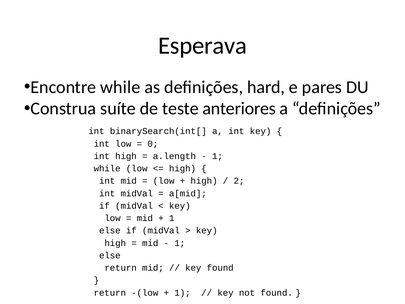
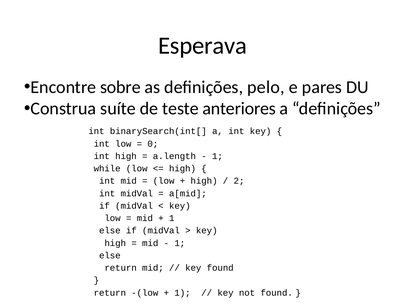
Encontre while: while -> sobre
hard: hard -> pelo
